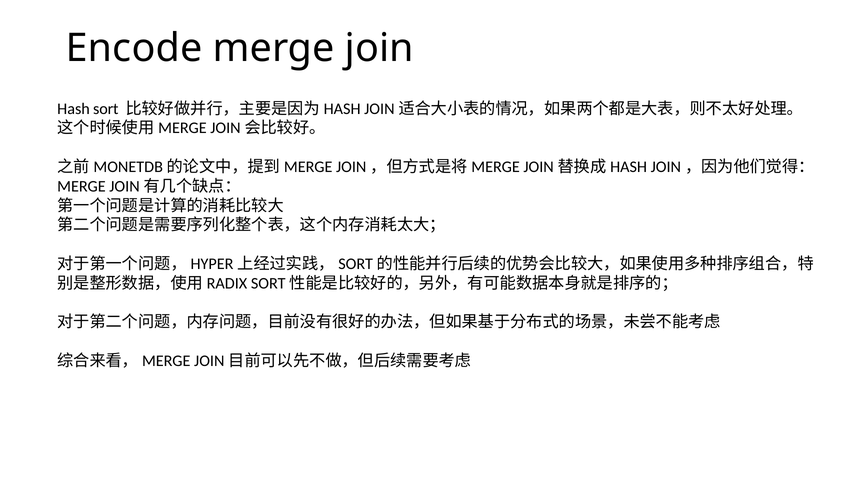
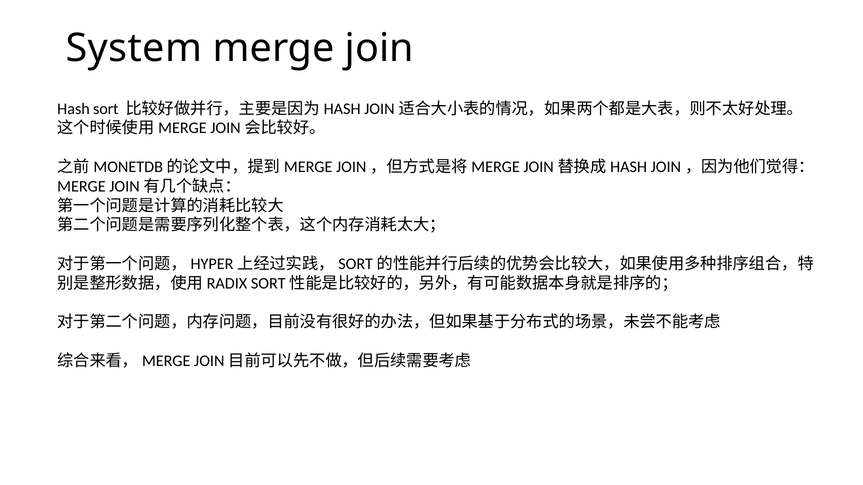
Encode: Encode -> System
